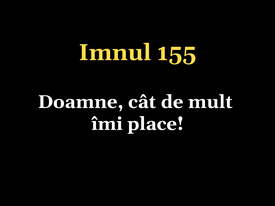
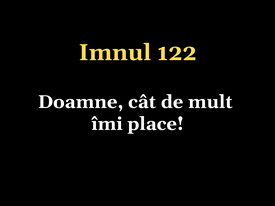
155: 155 -> 122
